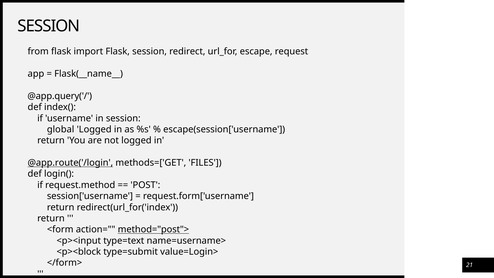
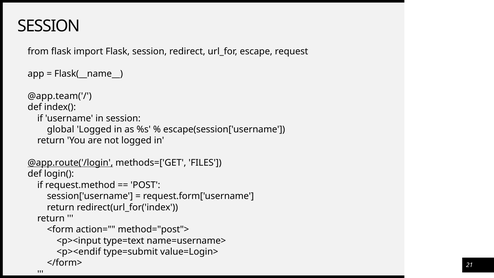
@app.query('/: @app.query('/ -> @app.team('/
method="post"> underline: present -> none
<p><block: <p><block -> <p><endif
